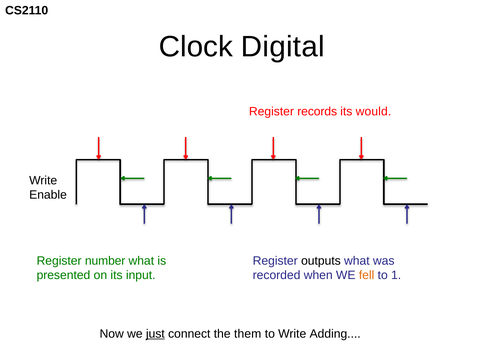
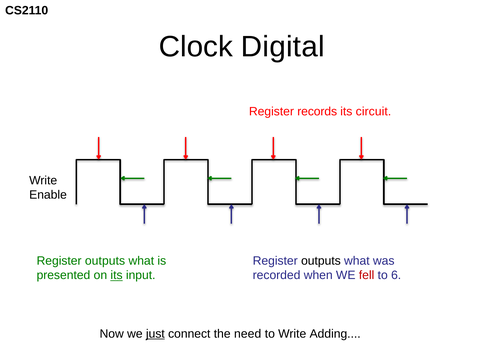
would: would -> circuit
number at (105, 261): number -> outputs
its at (117, 275) underline: none -> present
fell colour: orange -> red
1: 1 -> 6
them: them -> need
